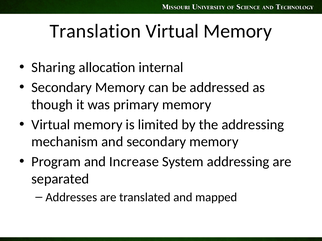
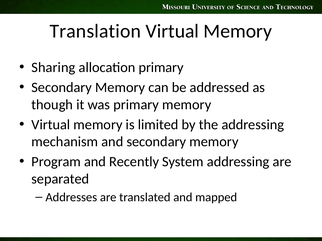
allocation internal: internal -> primary
Increase: Increase -> Recently
